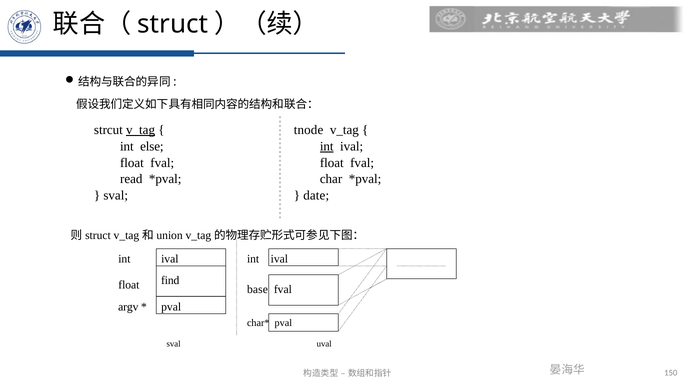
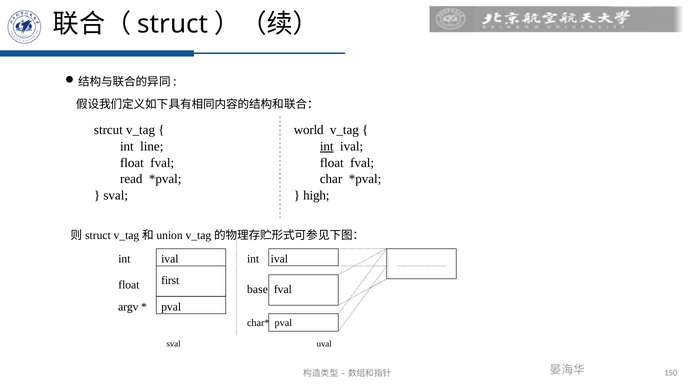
v_tag at (141, 130) underline: present -> none
tnode: tnode -> world
else: else -> line
date: date -> high
find: find -> first
